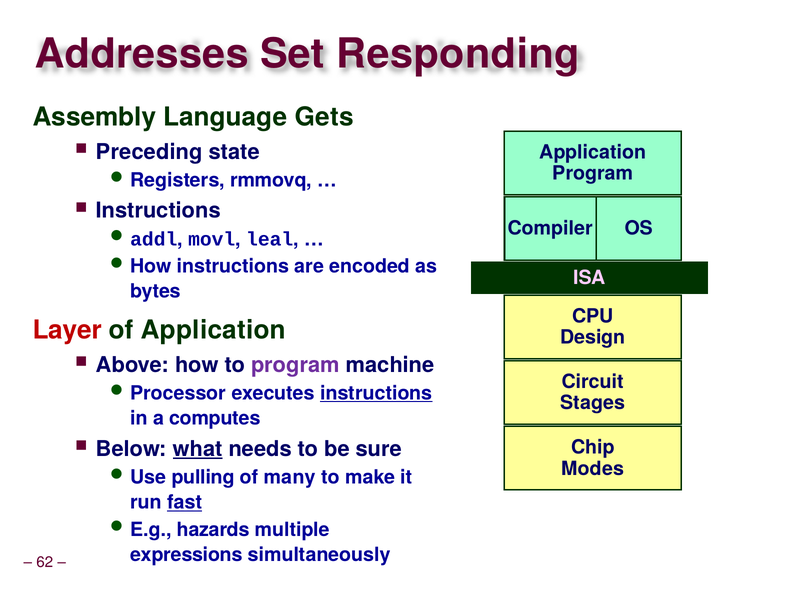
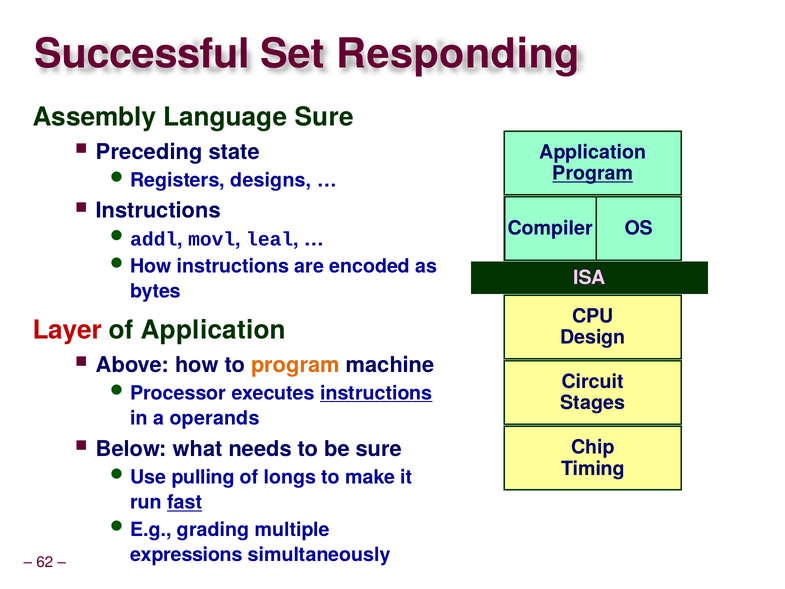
Addresses: Addresses -> Successful
Language Gets: Gets -> Sure
Program at (593, 173) underline: none -> present
rmmovq: rmmovq -> designs
program at (295, 365) colour: purple -> orange
computes: computes -> operands
what underline: present -> none
Modes: Modes -> Timing
many: many -> longs
hazards: hazards -> grading
